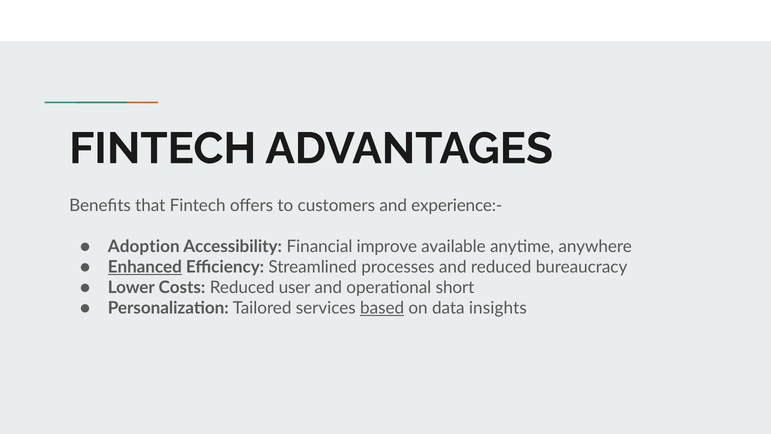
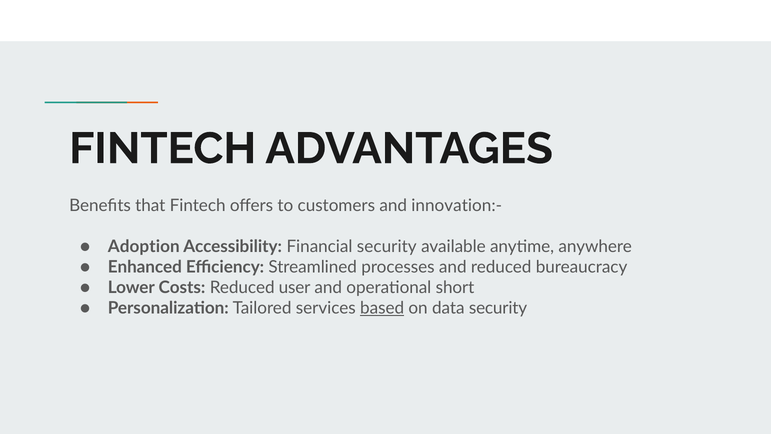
experience:-: experience:- -> innovation:-
Financial improve: improve -> security
Enhanced underline: present -> none
data insights: insights -> security
